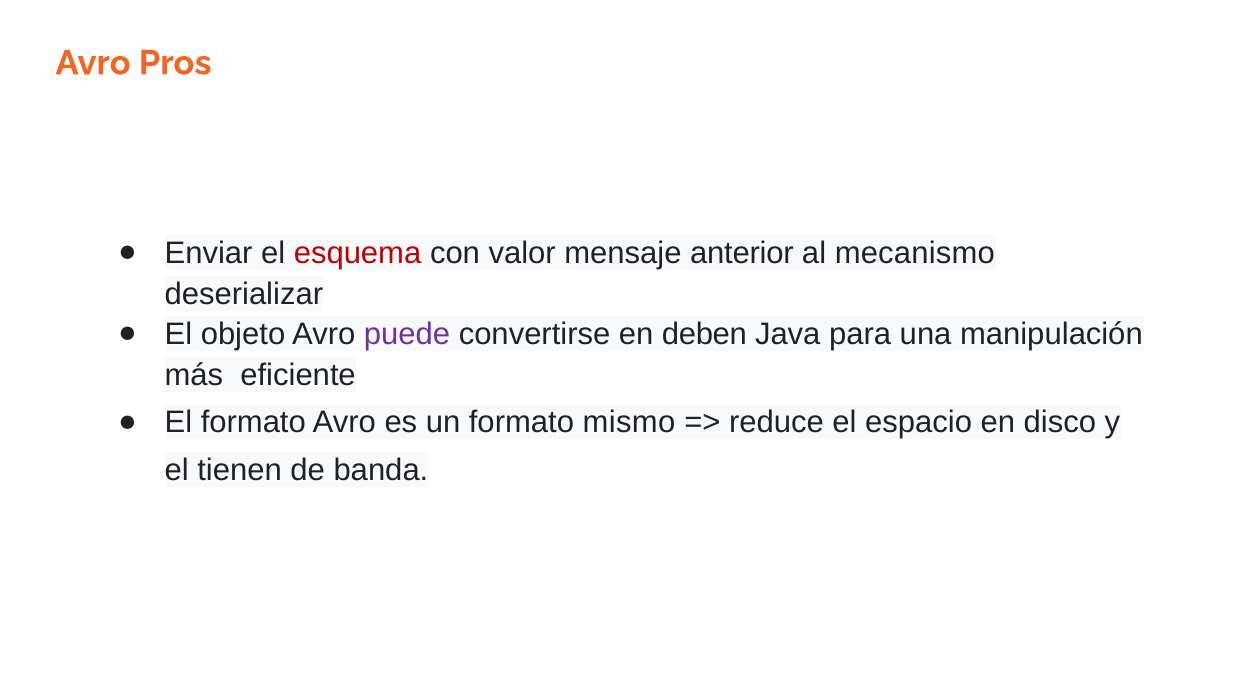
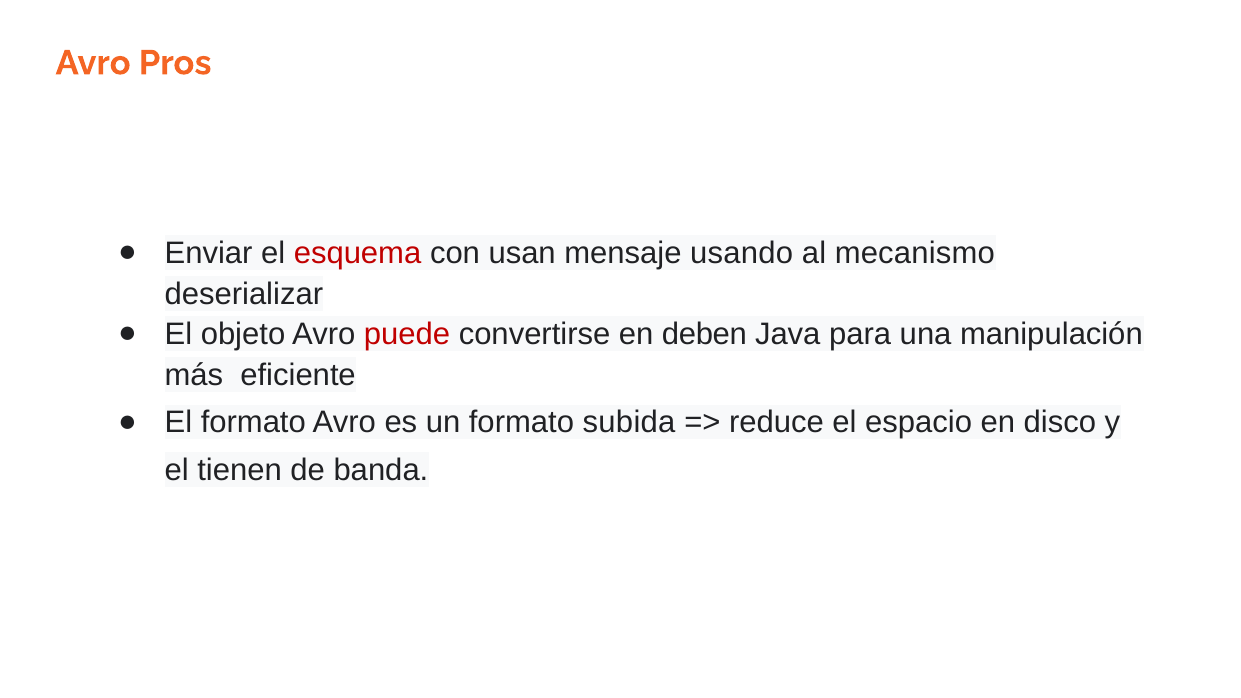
valor: valor -> usan
anterior: anterior -> usando
puede colour: purple -> red
mismo: mismo -> subida
